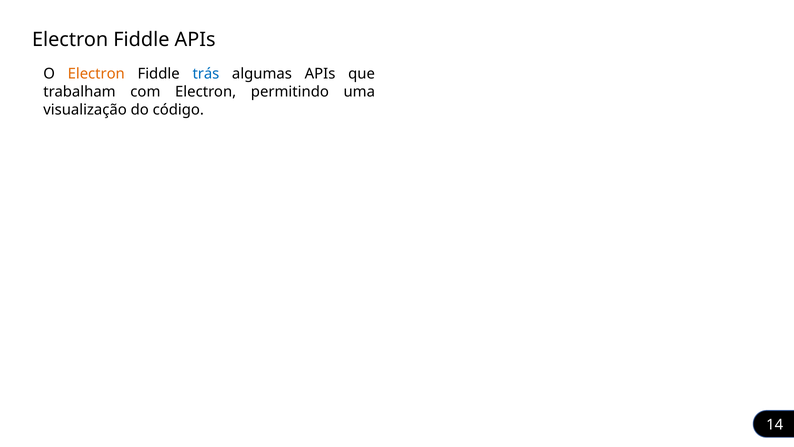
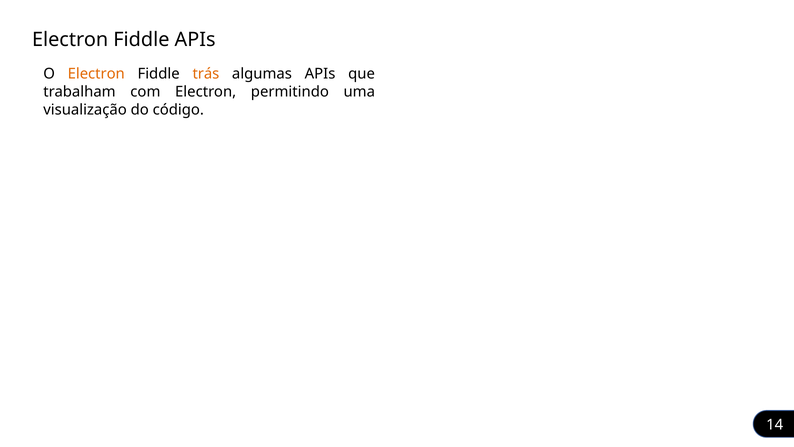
trás colour: blue -> orange
